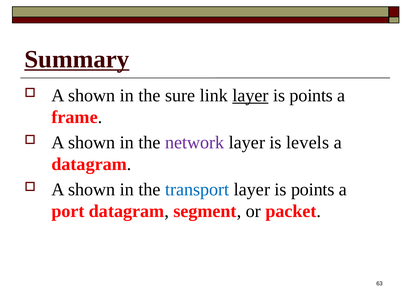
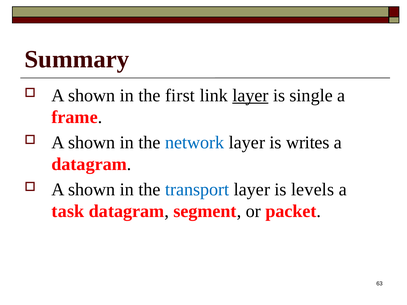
Summary underline: present -> none
sure: sure -> first
points at (311, 96): points -> single
network colour: purple -> blue
levels: levels -> writes
points at (313, 190): points -> levels
port: port -> task
